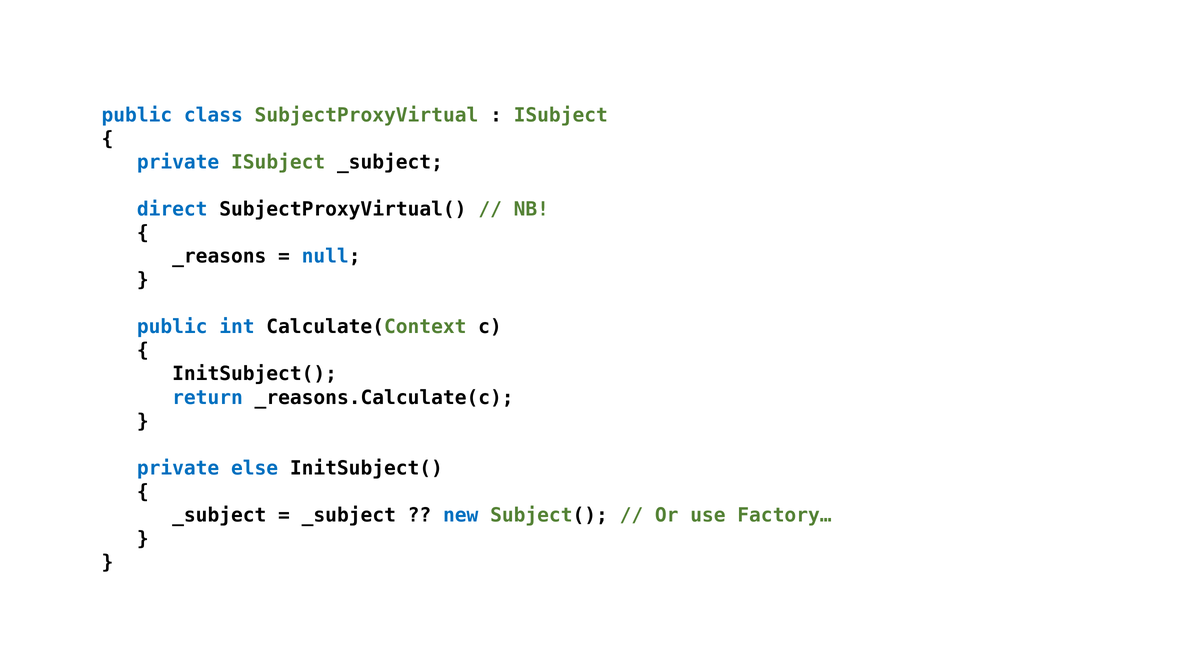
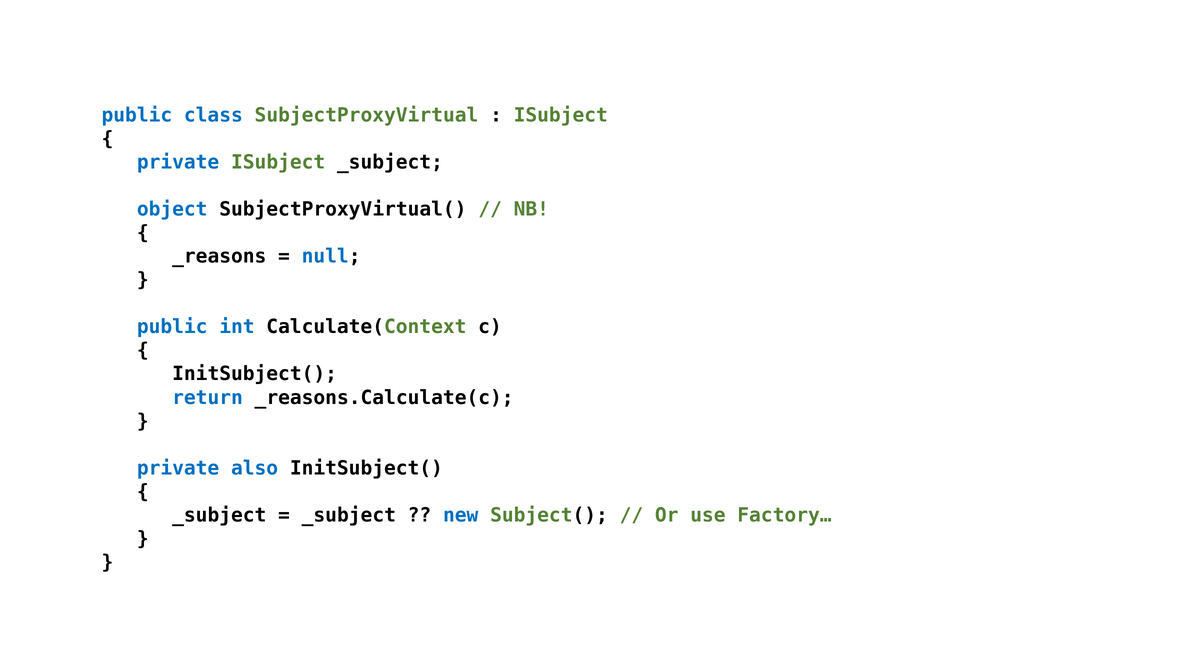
direct: direct -> object
else: else -> also
